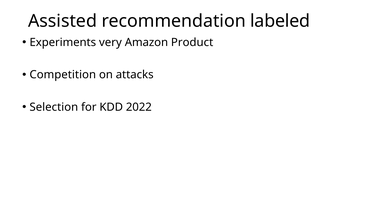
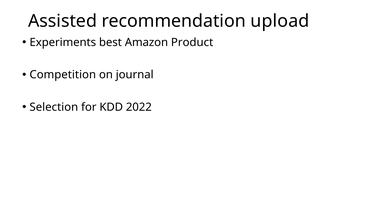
labeled: labeled -> upload
very: very -> best
attacks: attacks -> journal
